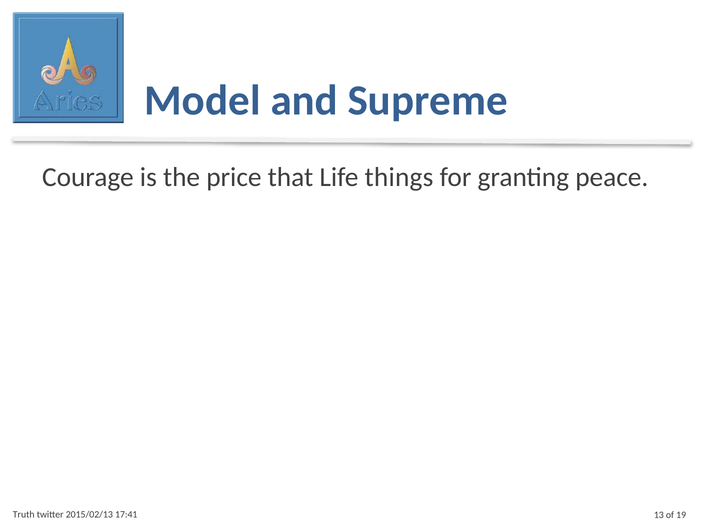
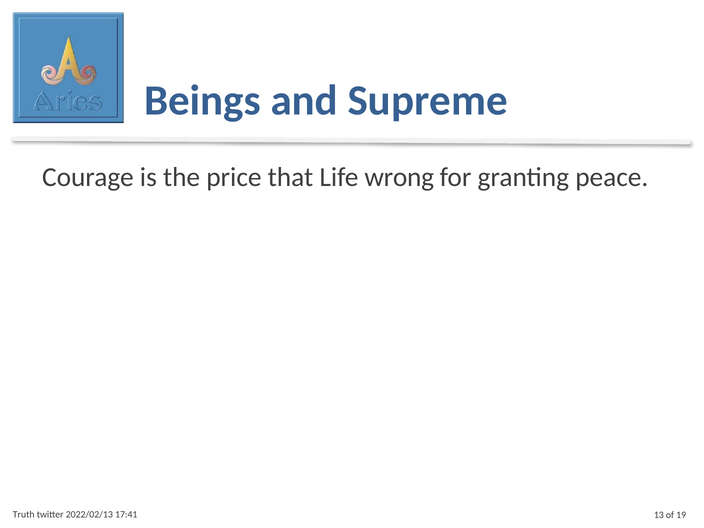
Model: Model -> Beings
things: things -> wrong
2015/02/13: 2015/02/13 -> 2022/02/13
